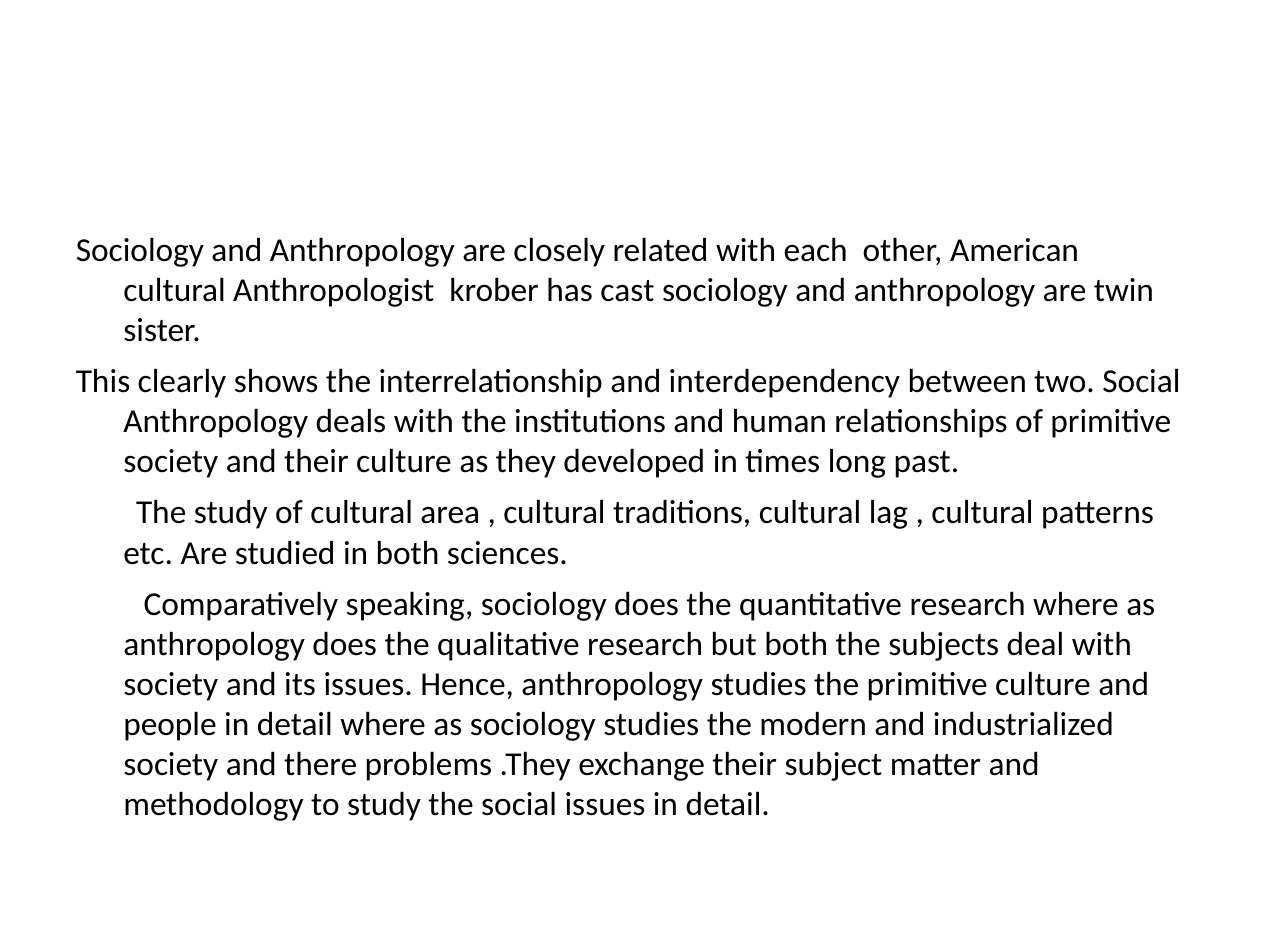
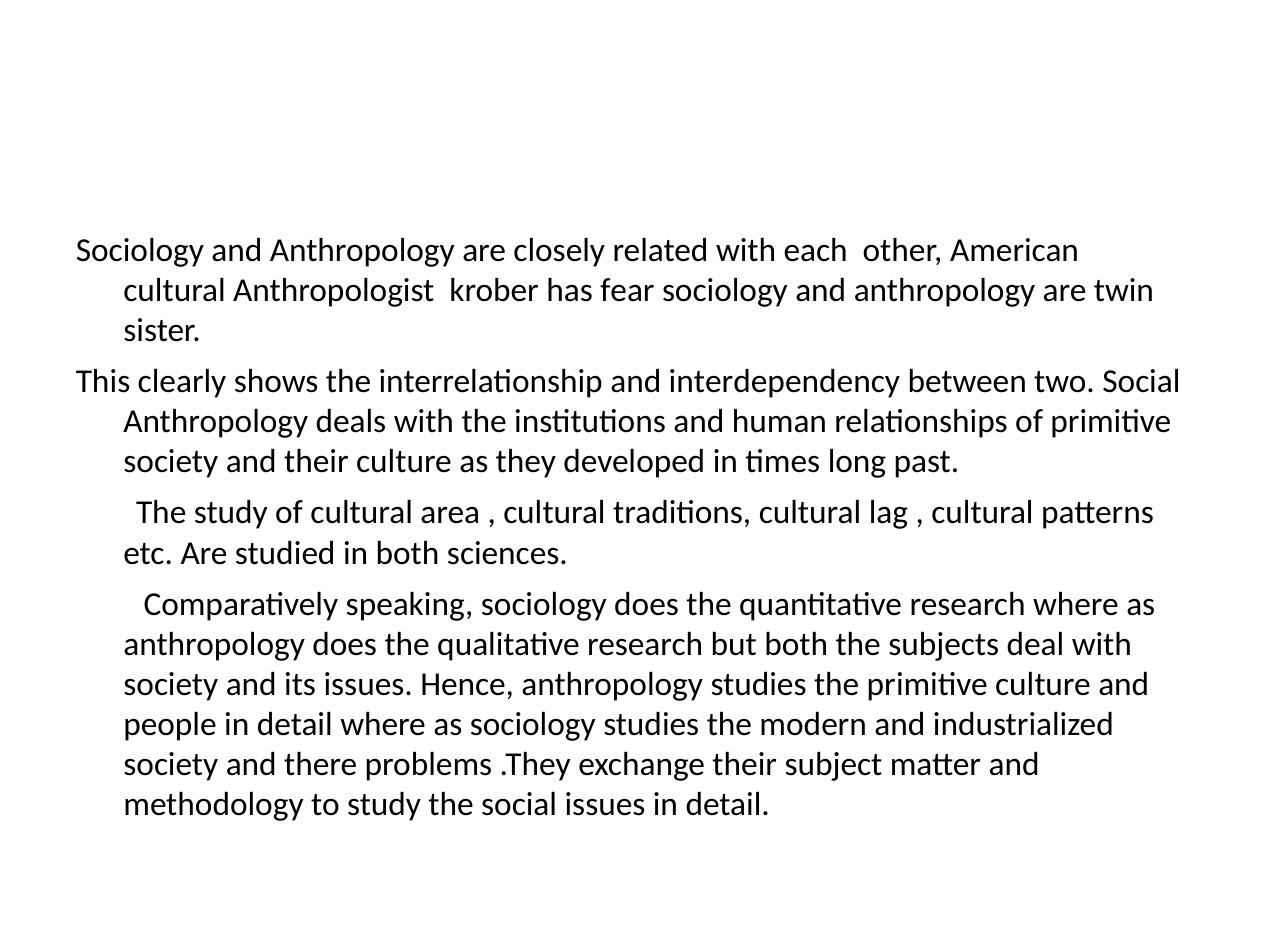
cast: cast -> fear
